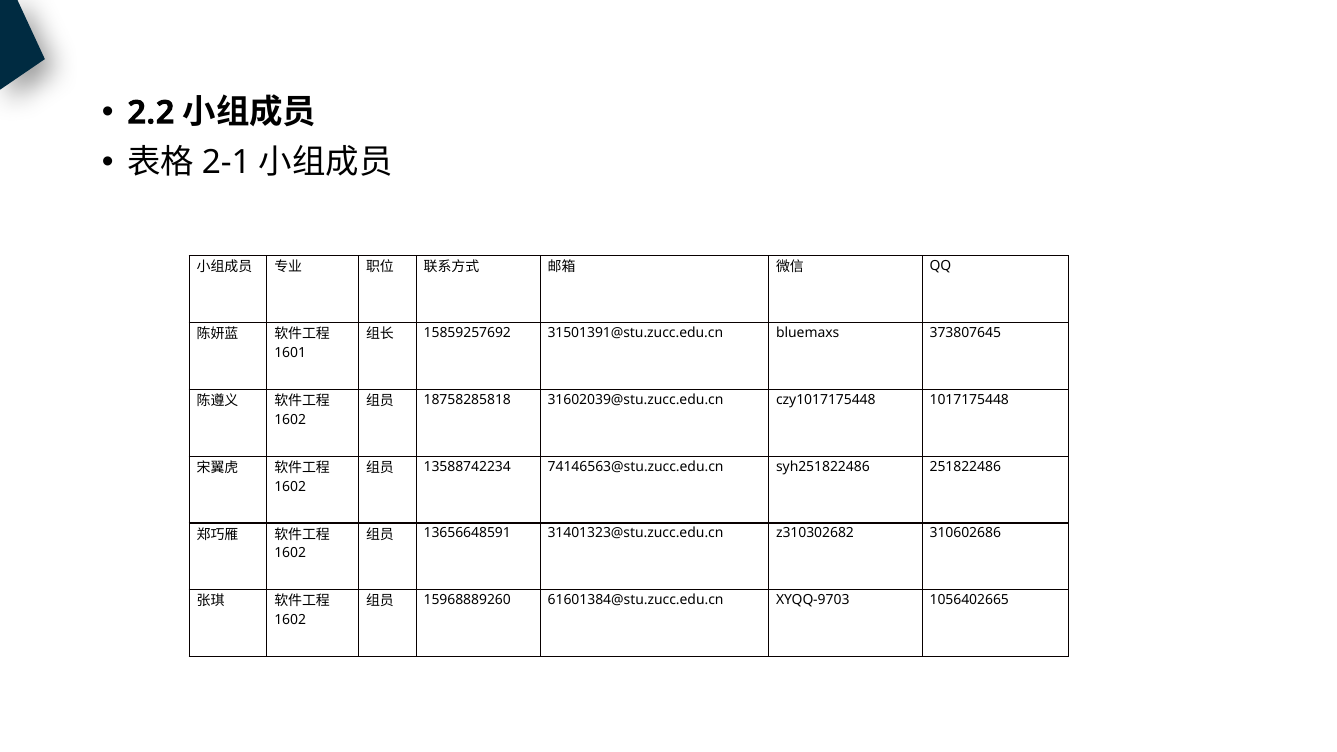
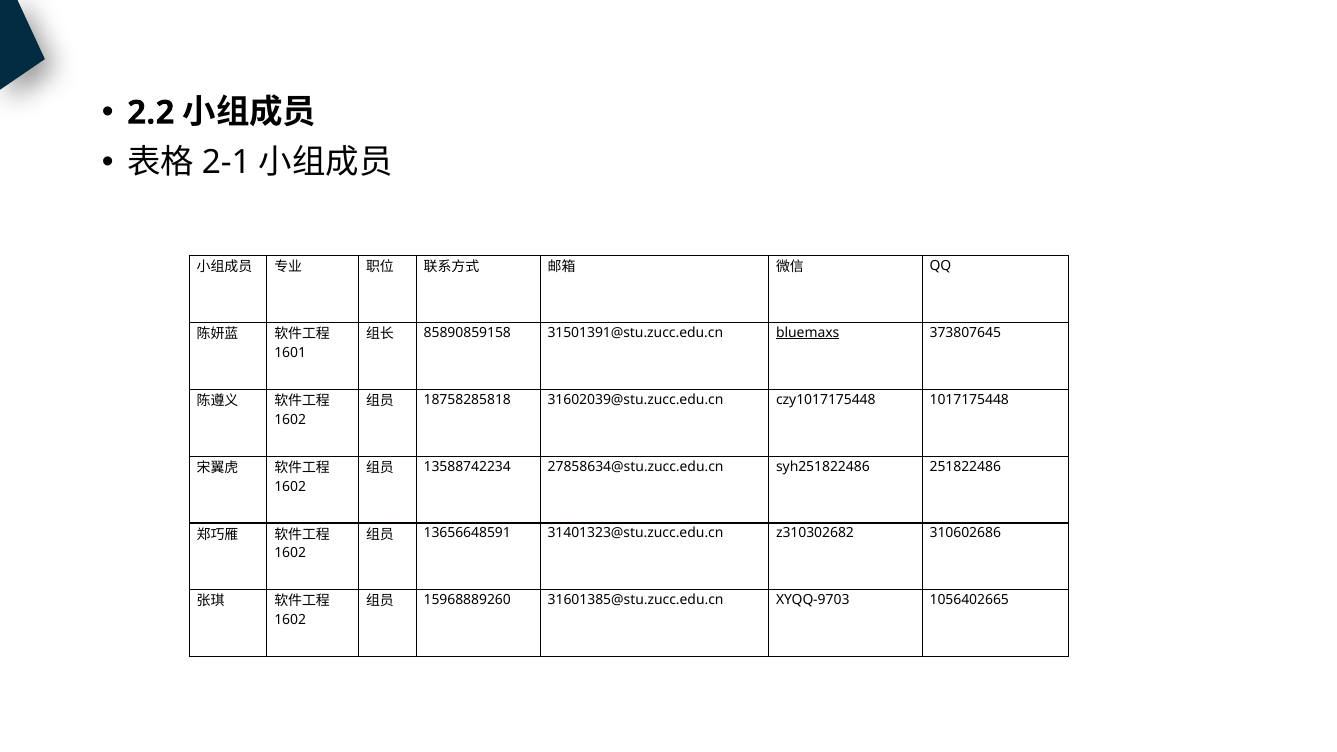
15859257692: 15859257692 -> 85890859158
bluemaxs underline: none -> present
74146563@stu.zucc.edu.cn: 74146563@stu.zucc.edu.cn -> 27858634@stu.zucc.edu.cn
61601384@stu.zucc.edu.cn: 61601384@stu.zucc.edu.cn -> 31601385@stu.zucc.edu.cn
